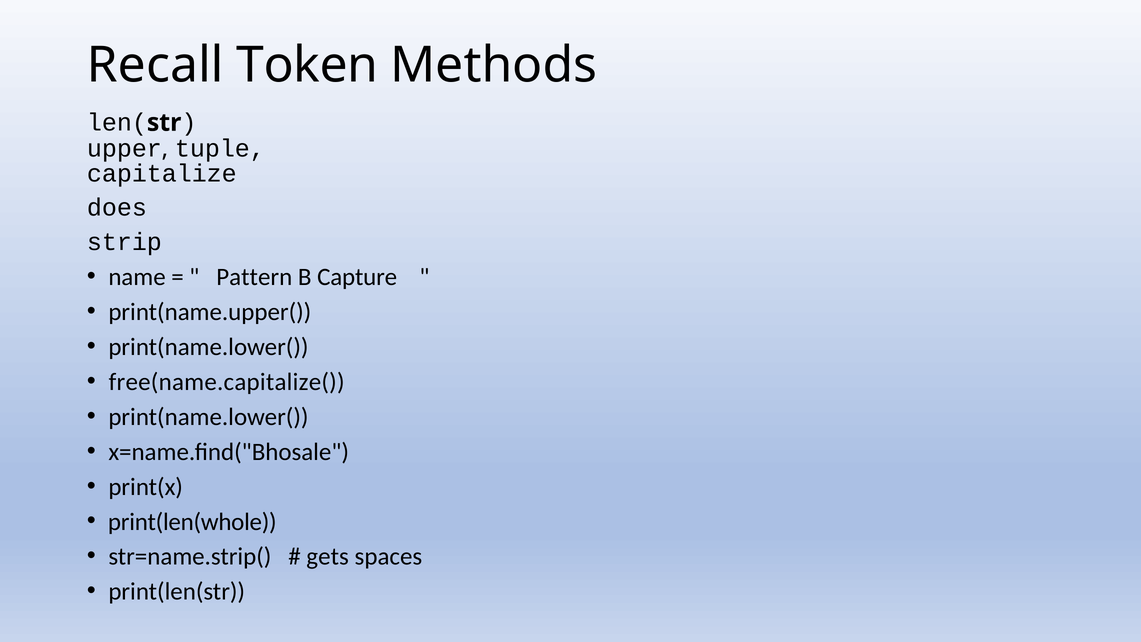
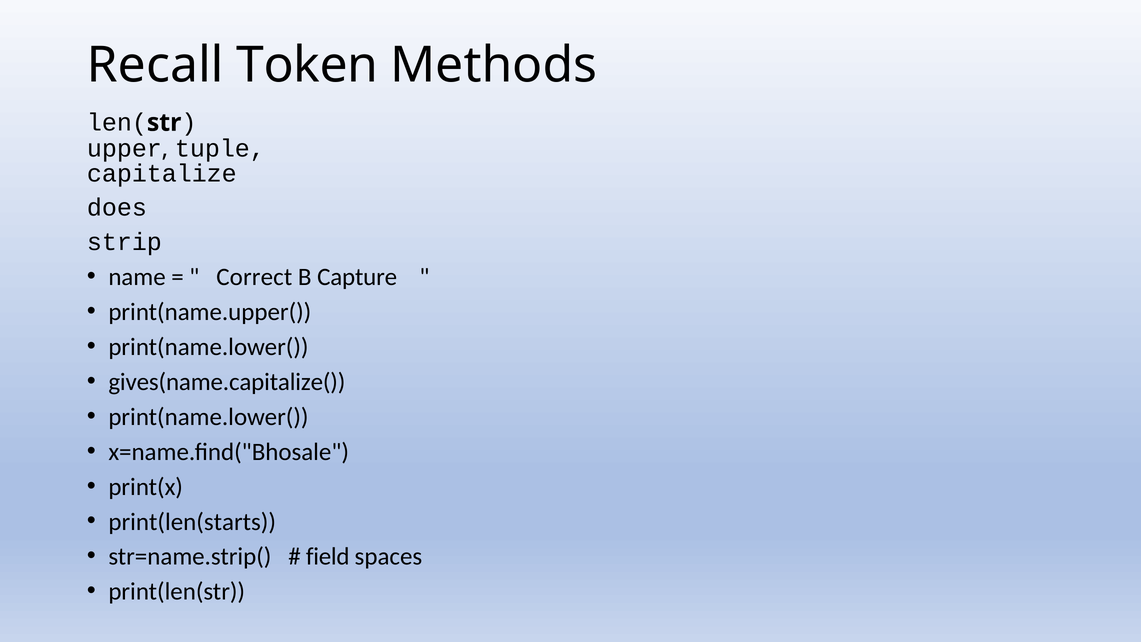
Pattern: Pattern -> Correct
free(name.capitalize(: free(name.capitalize( -> gives(name.capitalize(
print(len(whole: print(len(whole -> print(len(starts
gets: gets -> field
